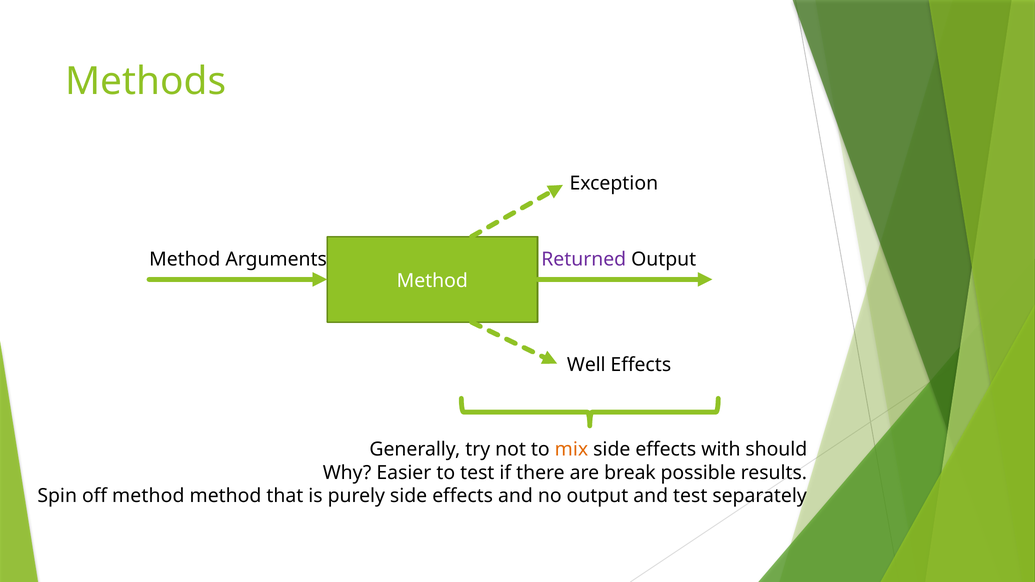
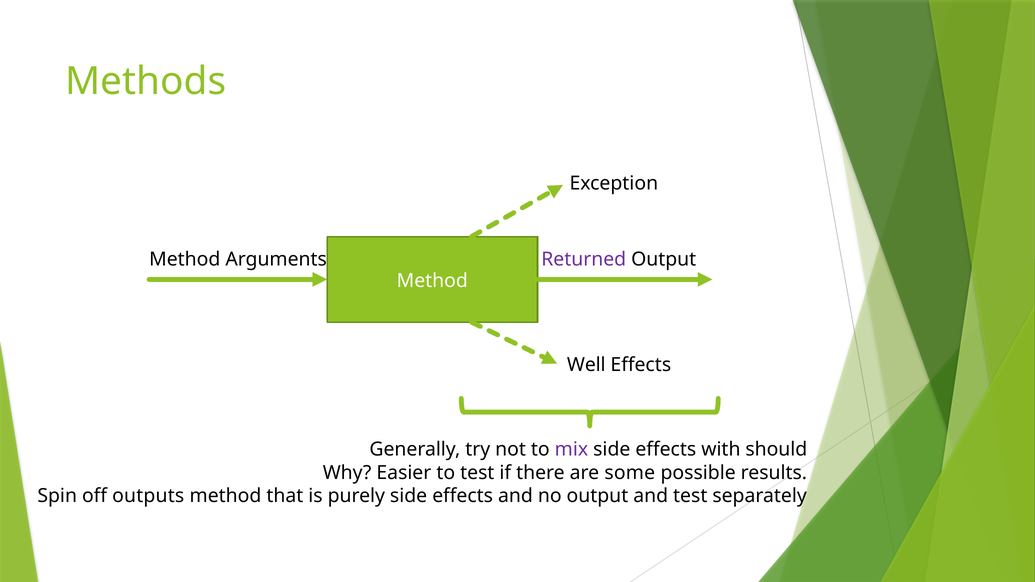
mix colour: orange -> purple
break: break -> some
off method: method -> outputs
